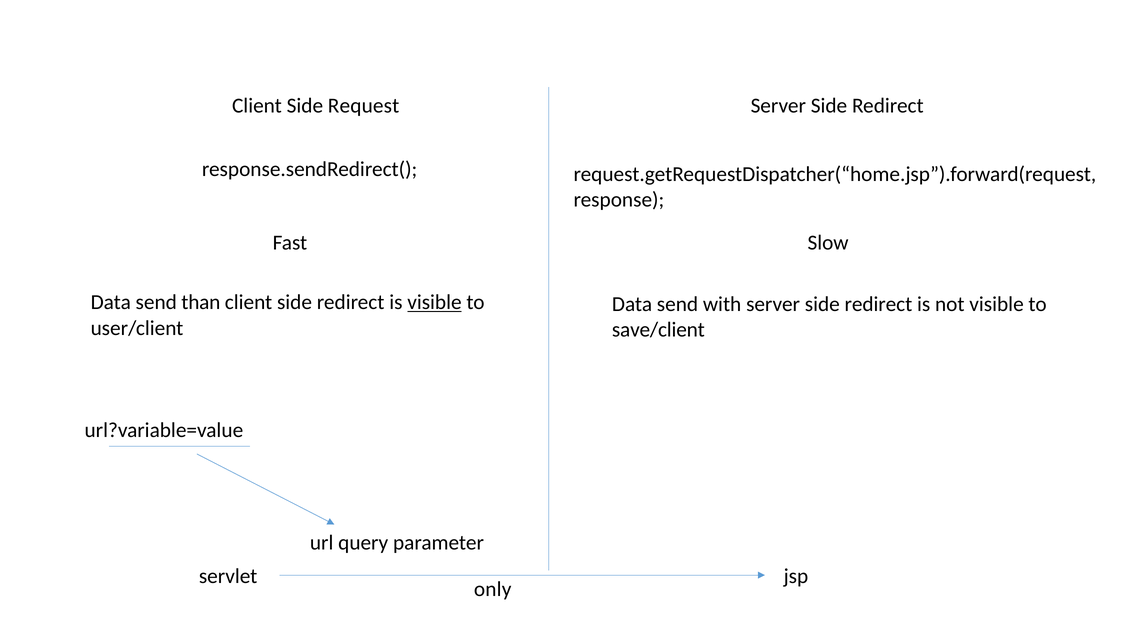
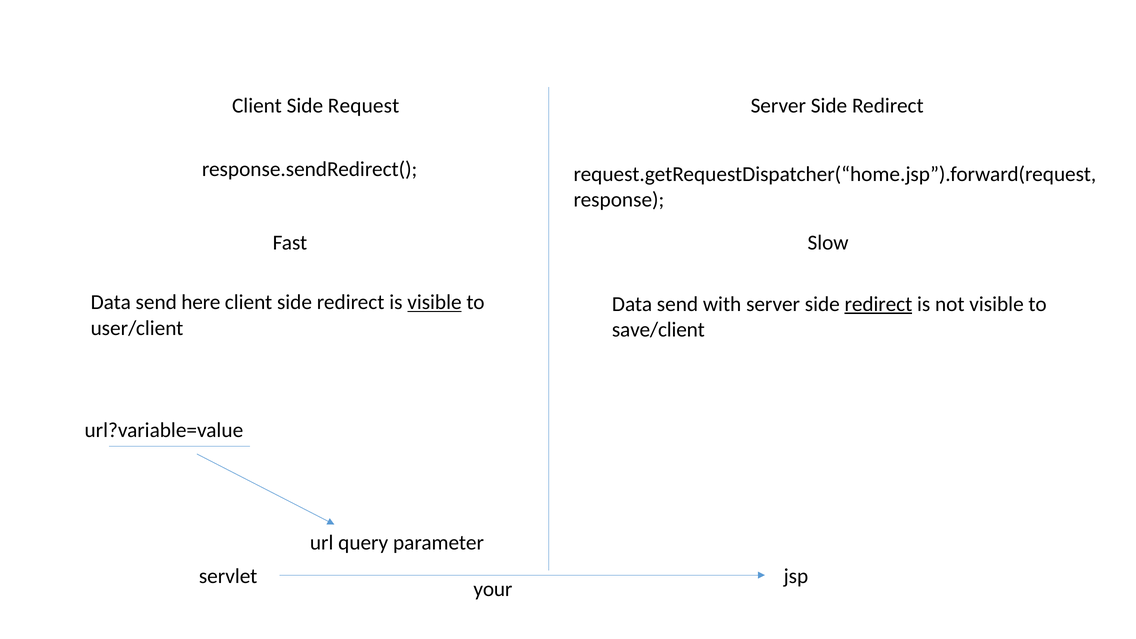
than: than -> here
redirect at (878, 304) underline: none -> present
only: only -> your
